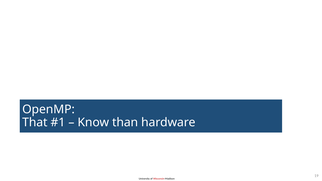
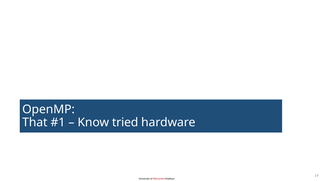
than: than -> tried
